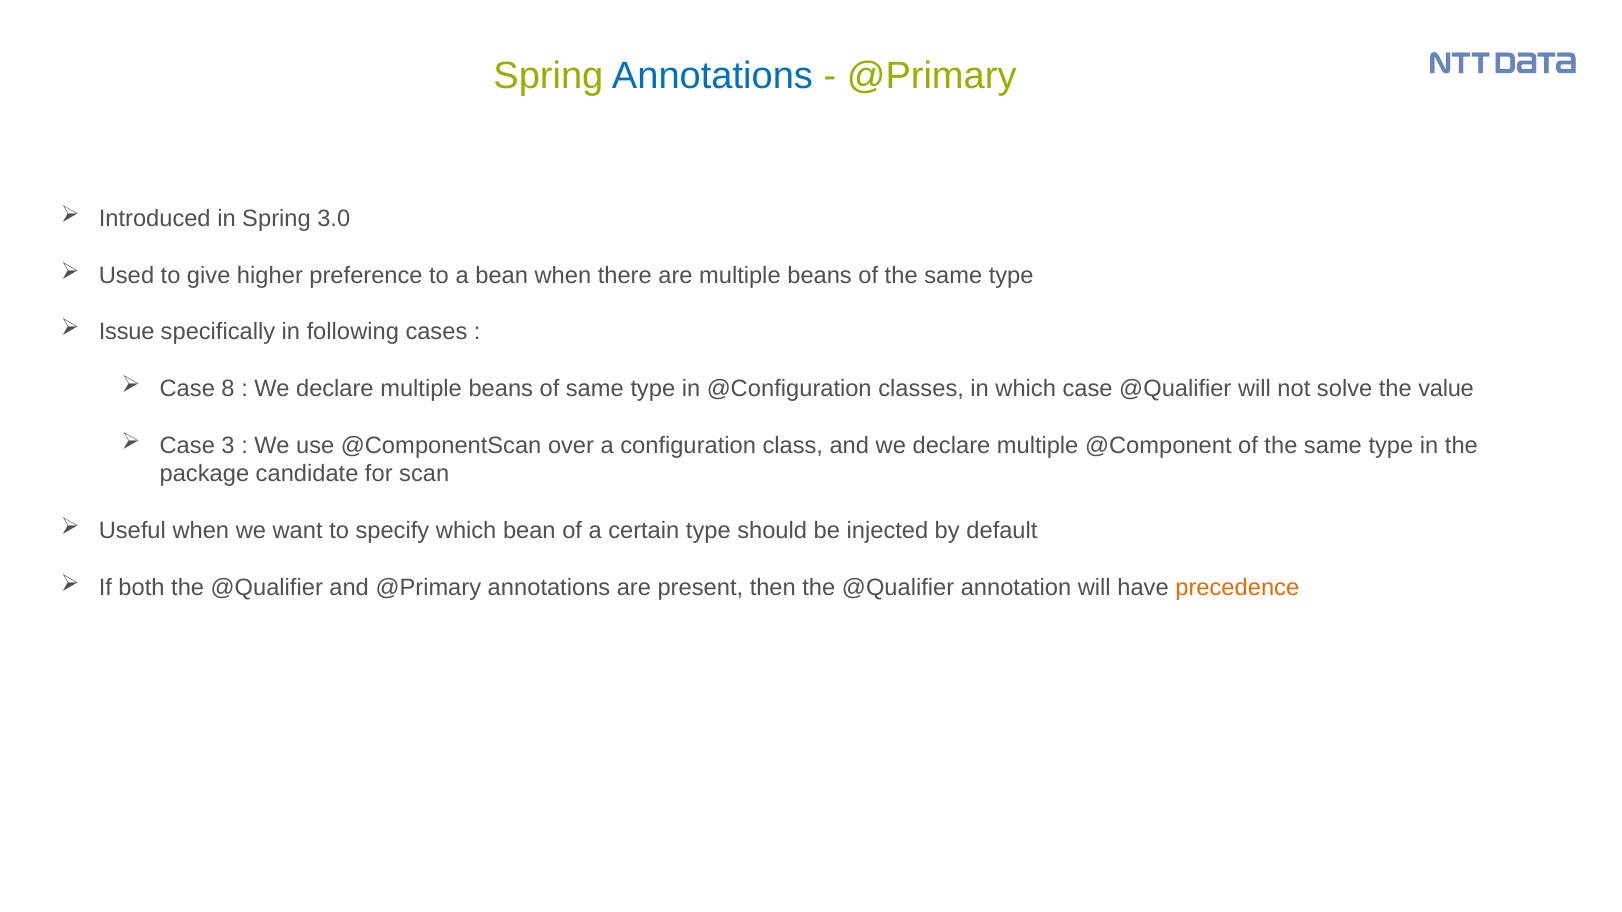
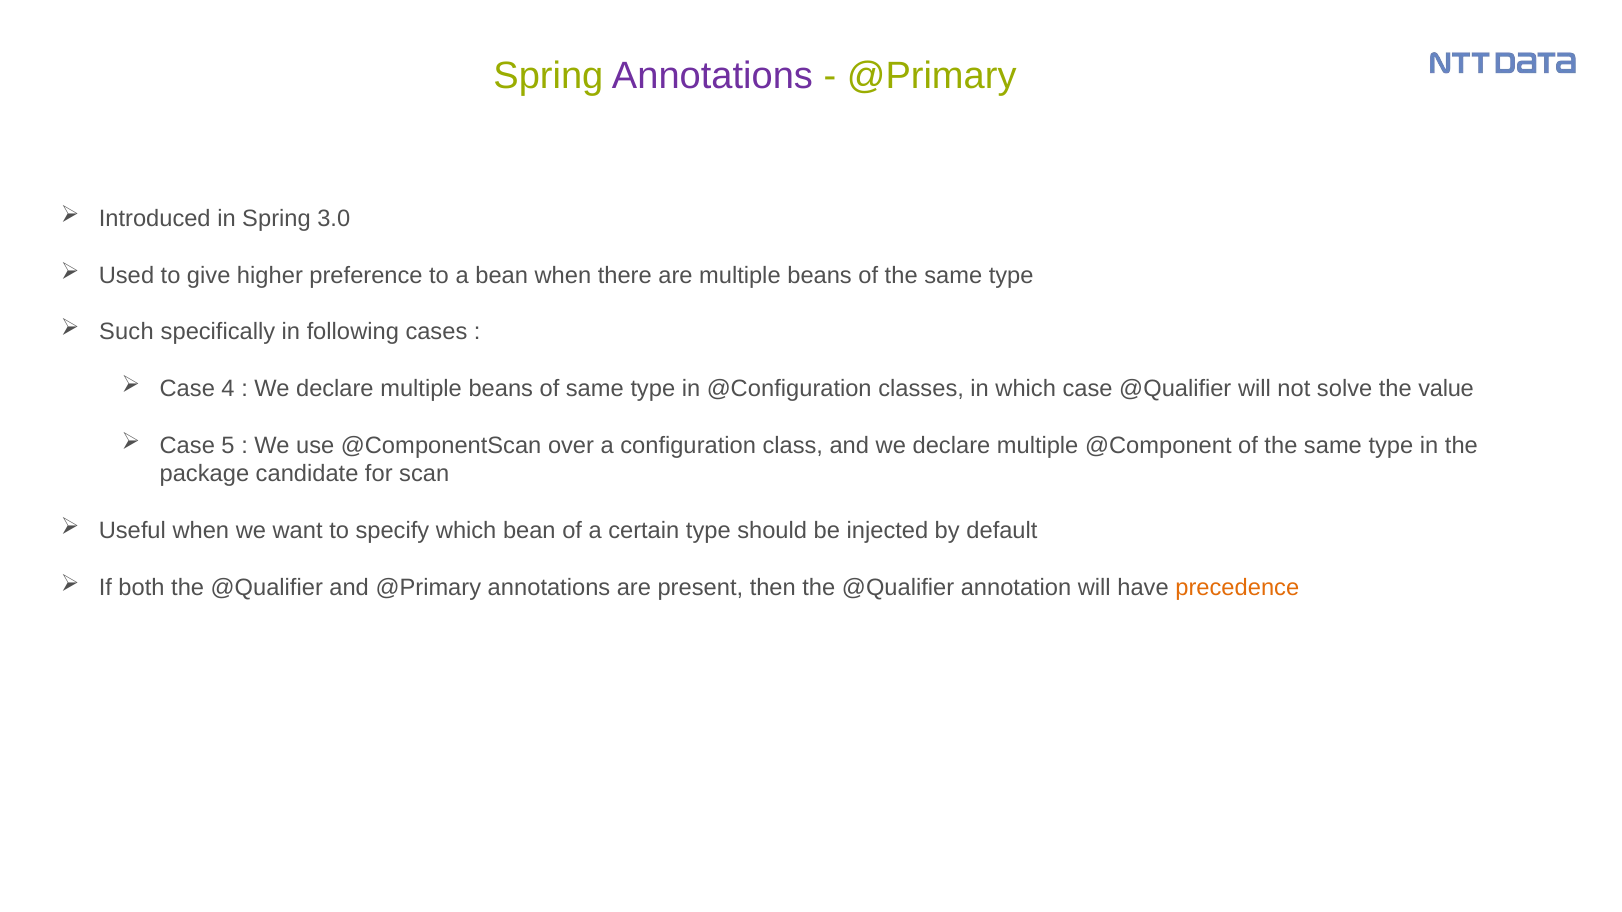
Annotations at (712, 76) colour: blue -> purple
Issue: Issue -> Such
8: 8 -> 4
3: 3 -> 5
